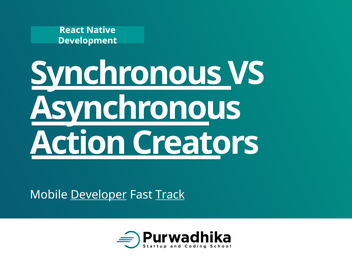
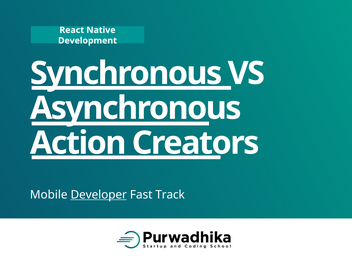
Track underline: present -> none
